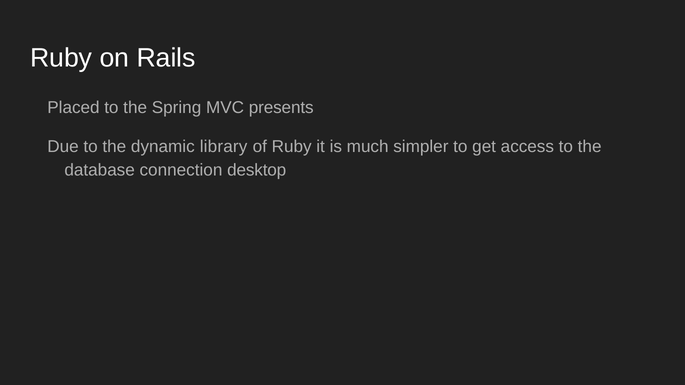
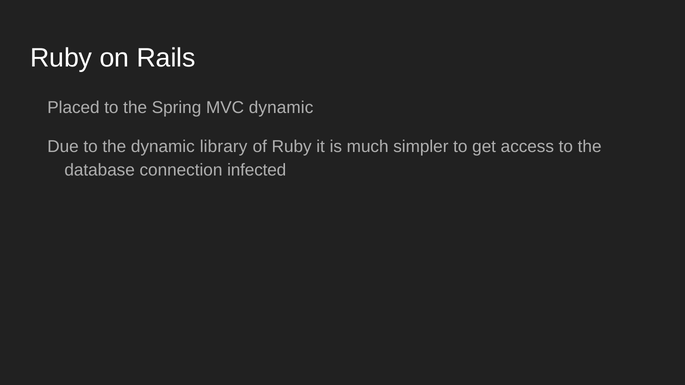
MVC presents: presents -> dynamic
desktop: desktop -> infected
